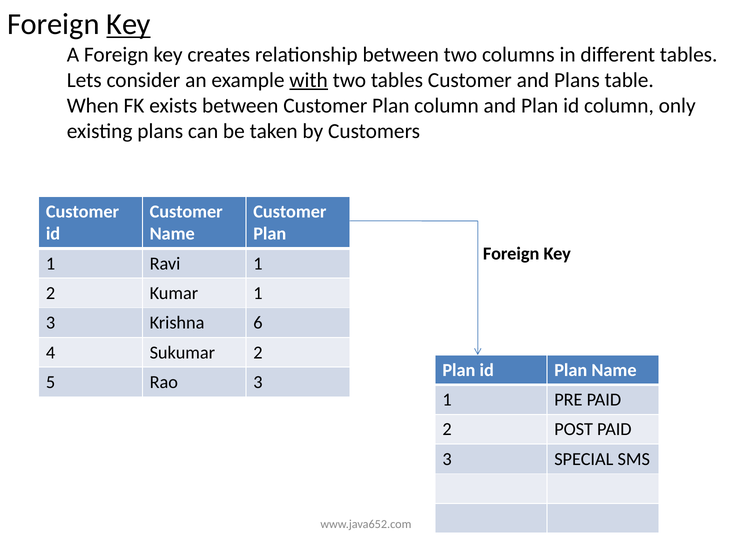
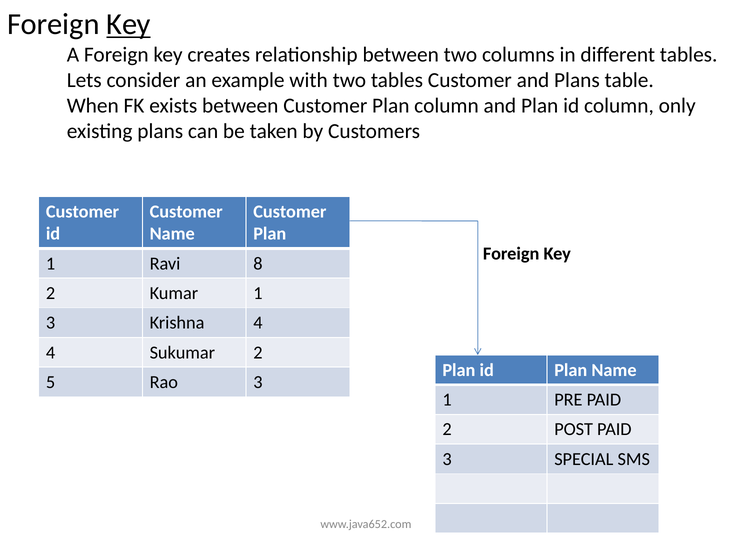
with underline: present -> none
Ravi 1: 1 -> 8
Krishna 6: 6 -> 4
